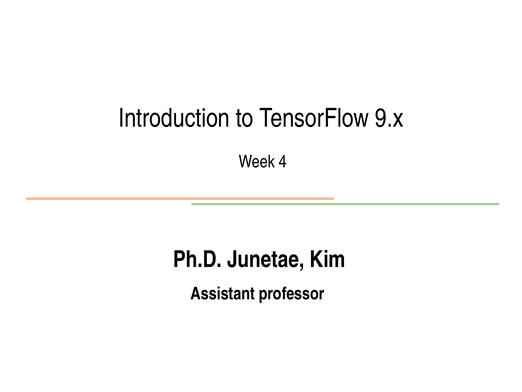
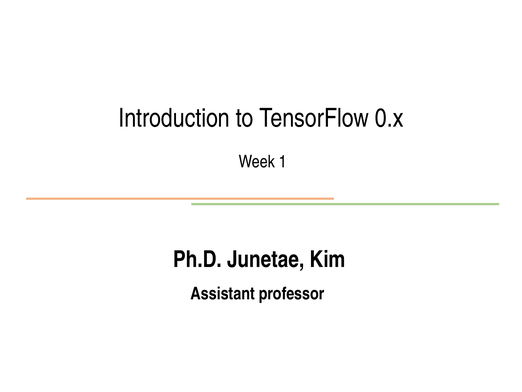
9.x: 9.x -> 0.x
4: 4 -> 1
